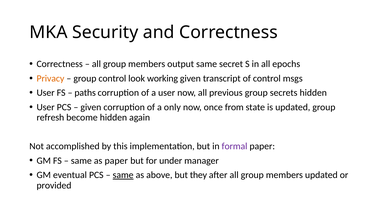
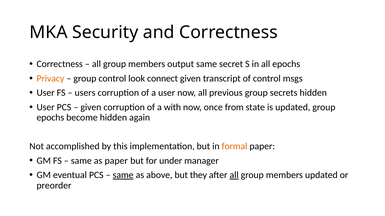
working: working -> connect
paths: paths -> users
only: only -> with
refresh at (50, 118): refresh -> epochs
formal colour: purple -> orange
all at (234, 175) underline: none -> present
provided: provided -> preorder
